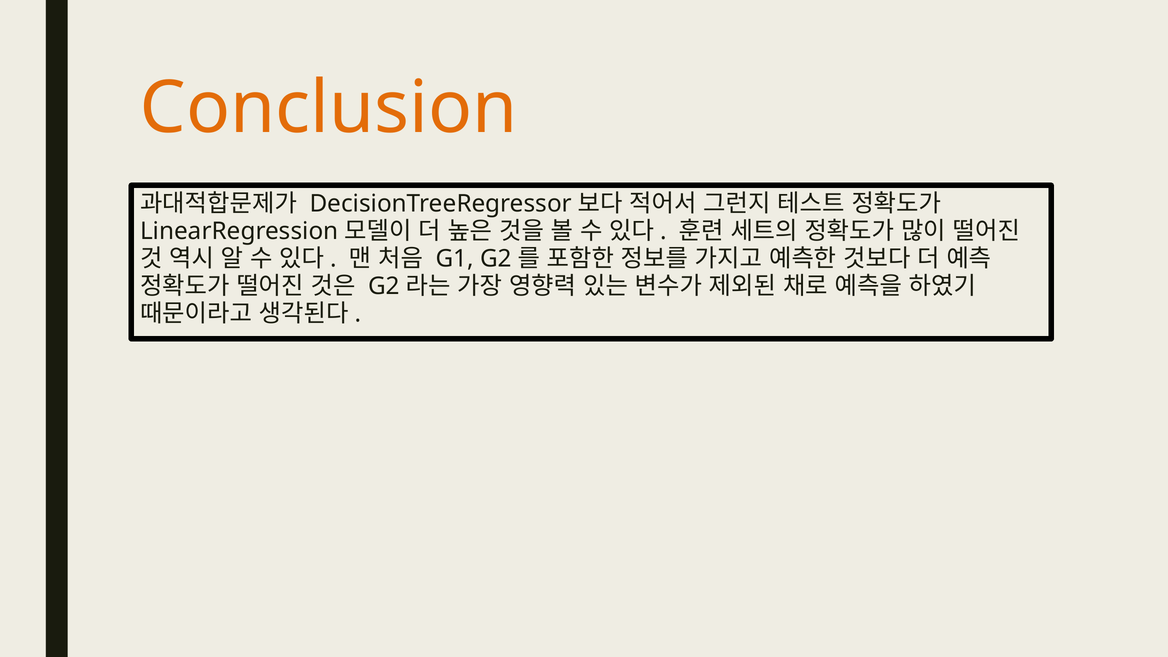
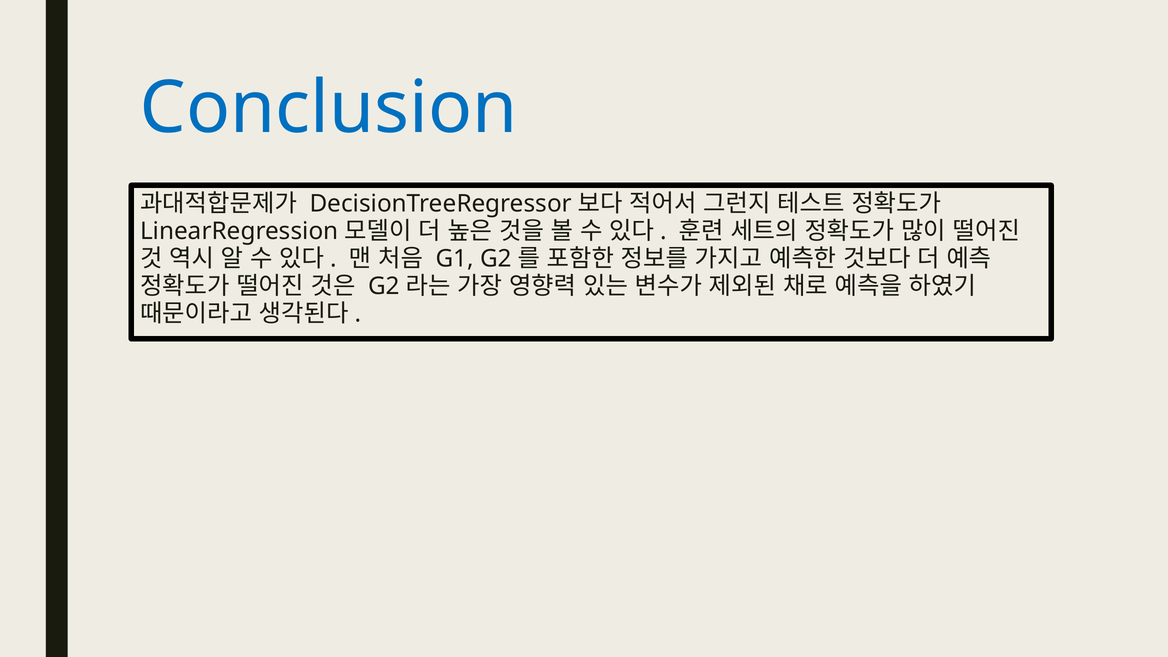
Conclusion colour: orange -> blue
